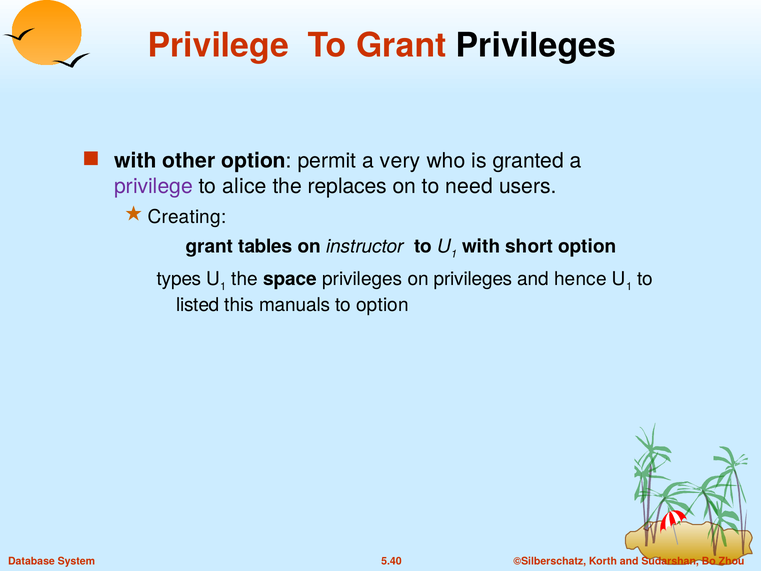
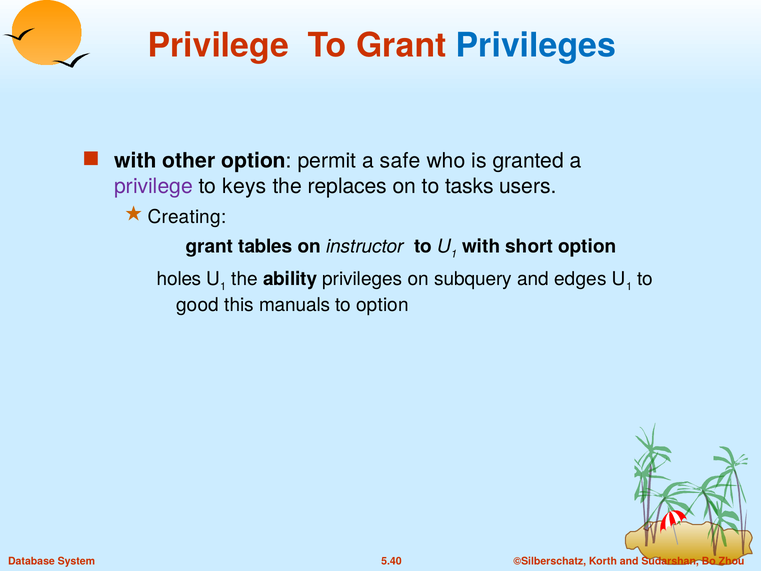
Privileges at (536, 46) colour: black -> blue
very: very -> safe
alice: alice -> keys
need: need -> tasks
types: types -> holes
space: space -> ability
on privileges: privileges -> subquery
hence: hence -> edges
listed: listed -> good
